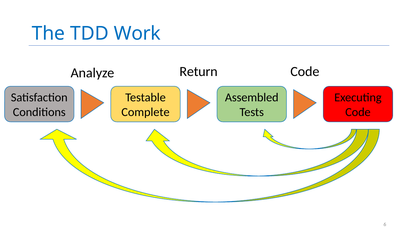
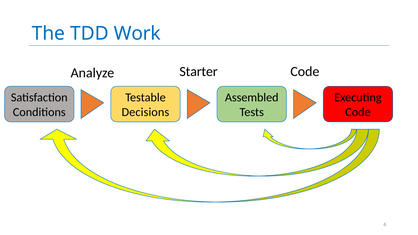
Return: Return -> Starter
Complete: Complete -> Decisions
